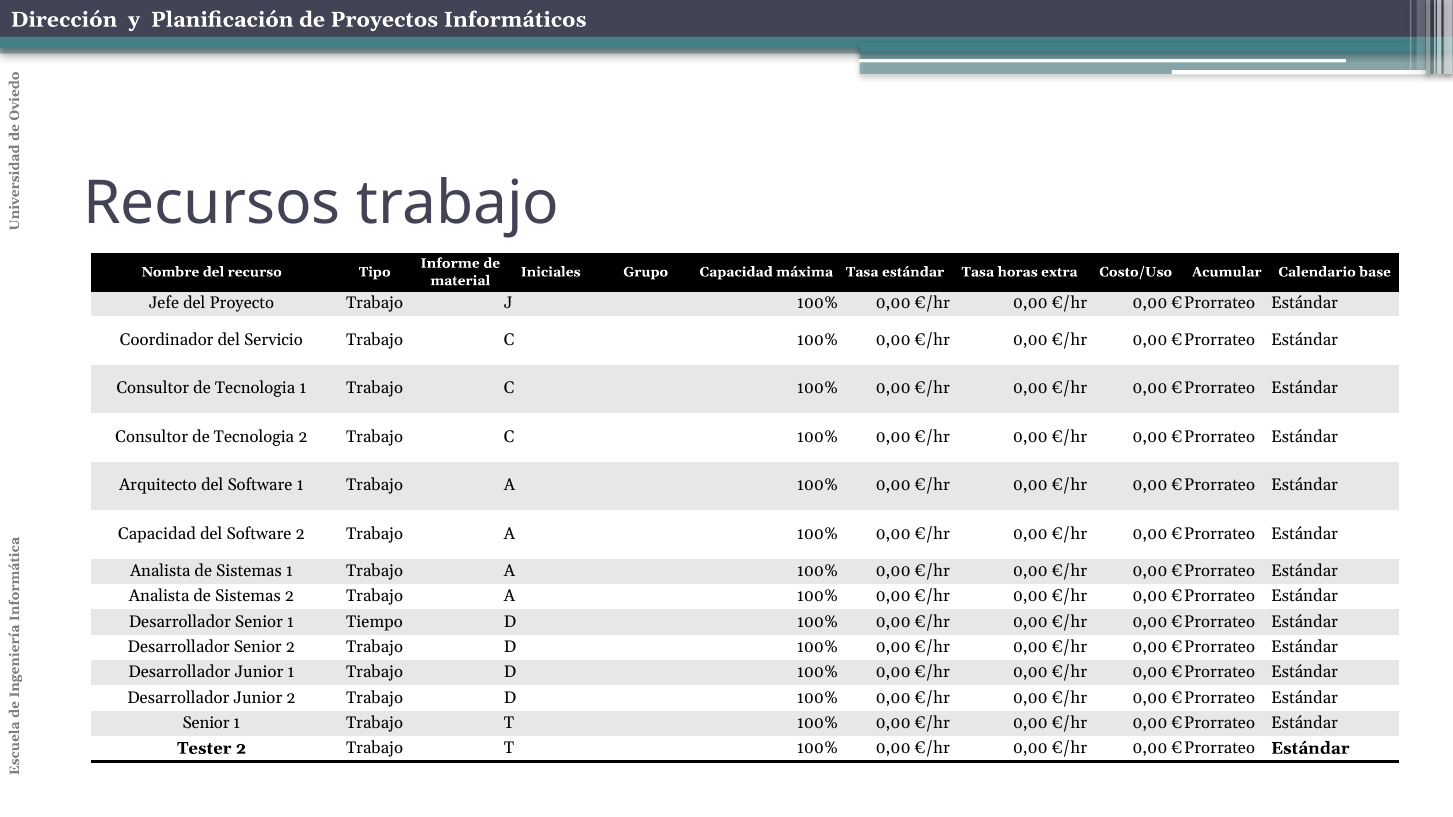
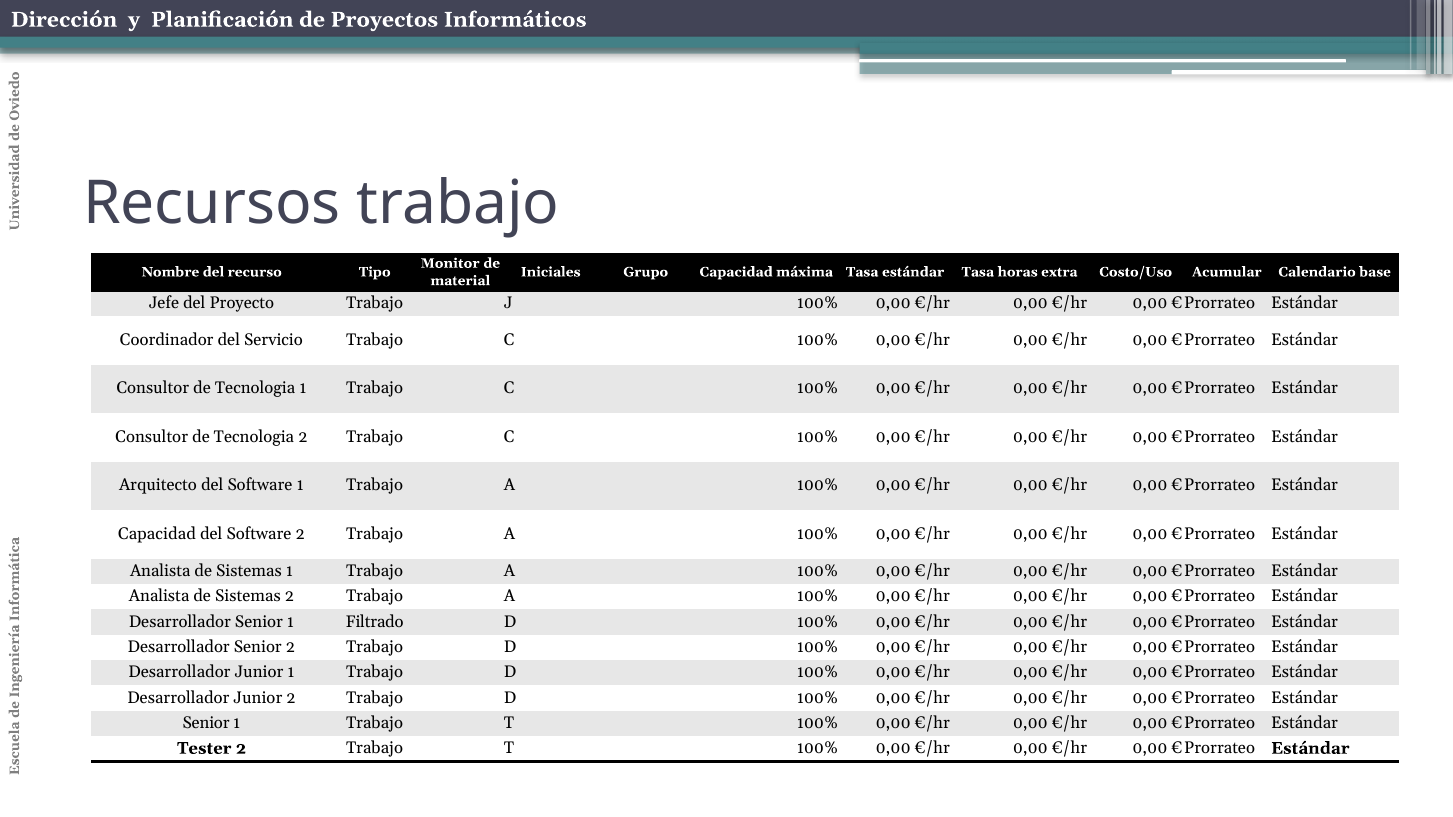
Informe: Informe -> Monitor
Tiempo: Tiempo -> Filtrado
